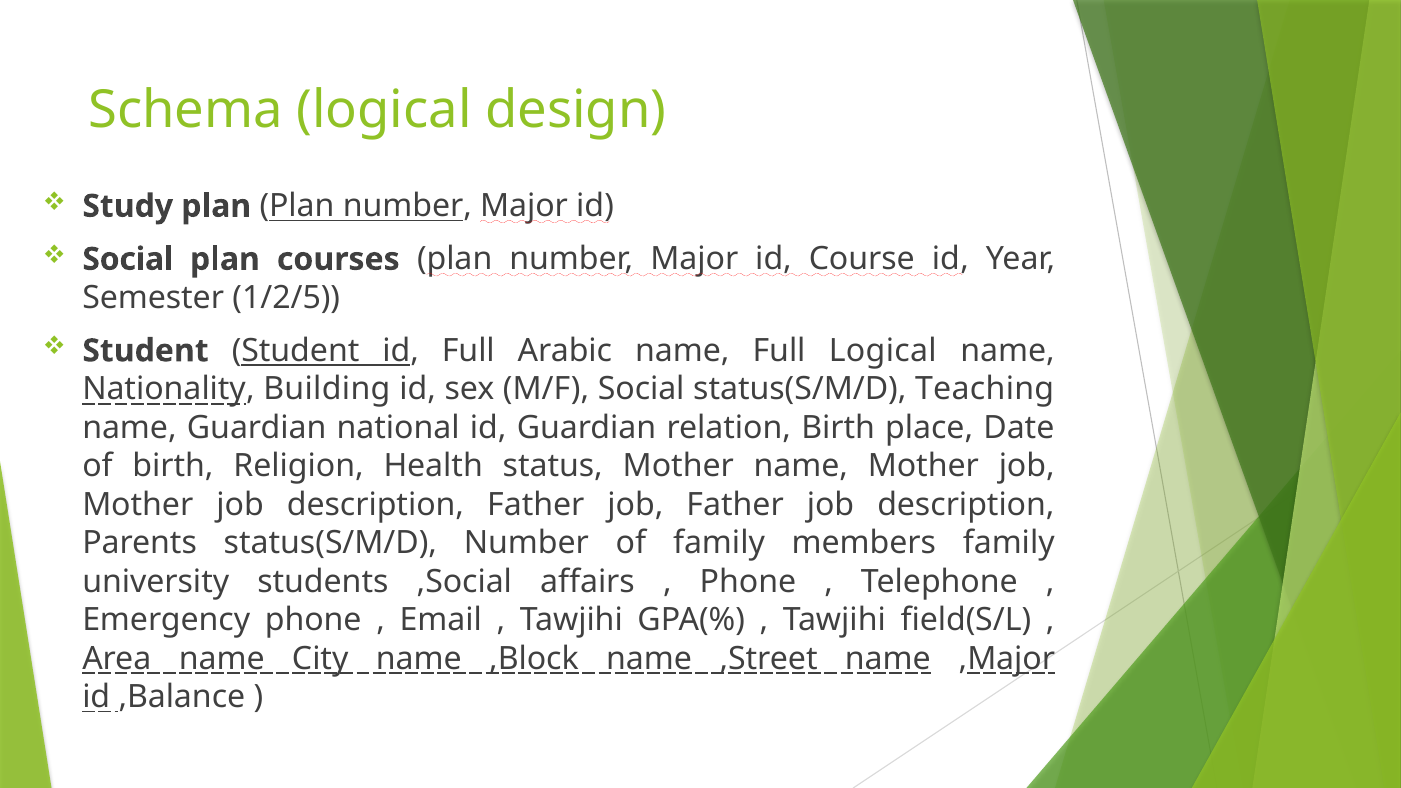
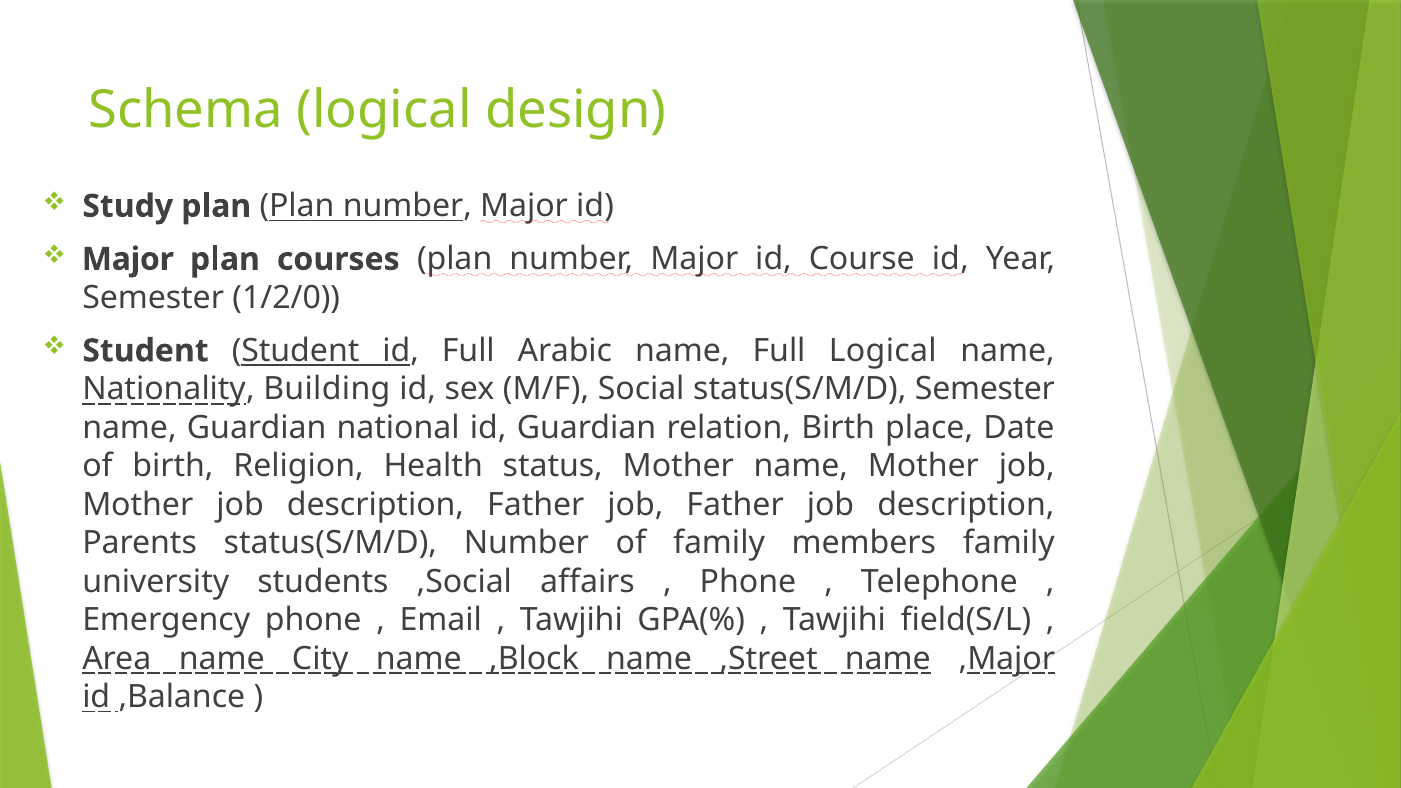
Social at (128, 259): Social -> Major
1/2/5: 1/2/5 -> 1/2/0
status(S/M/D Teaching: Teaching -> Semester
